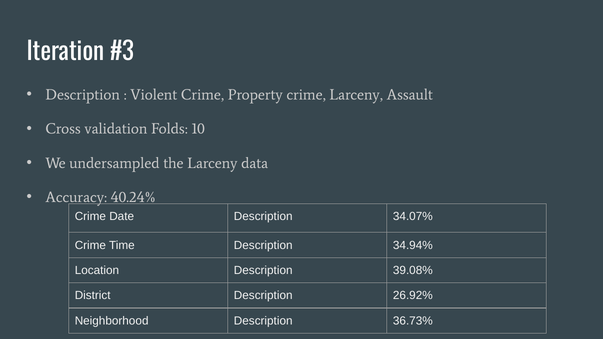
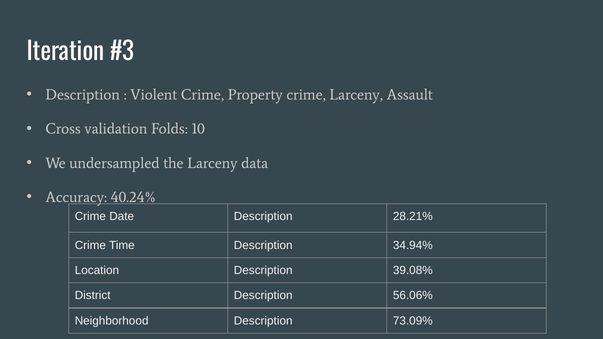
34.07%: 34.07% -> 28.21%
26.92%: 26.92% -> 56.06%
36.73%: 36.73% -> 73.09%
